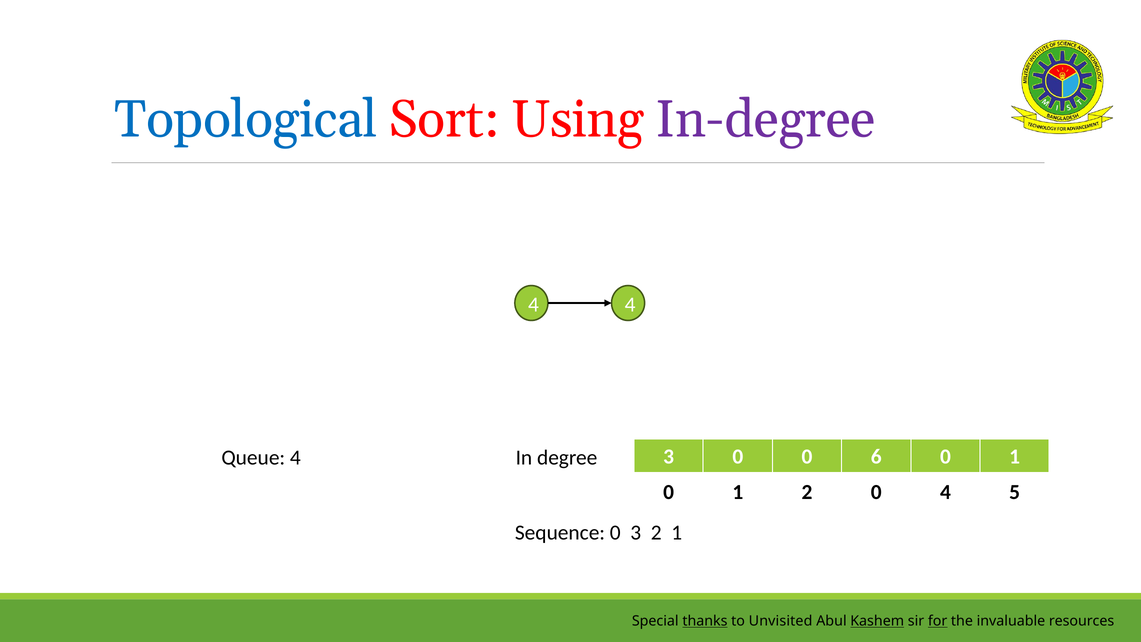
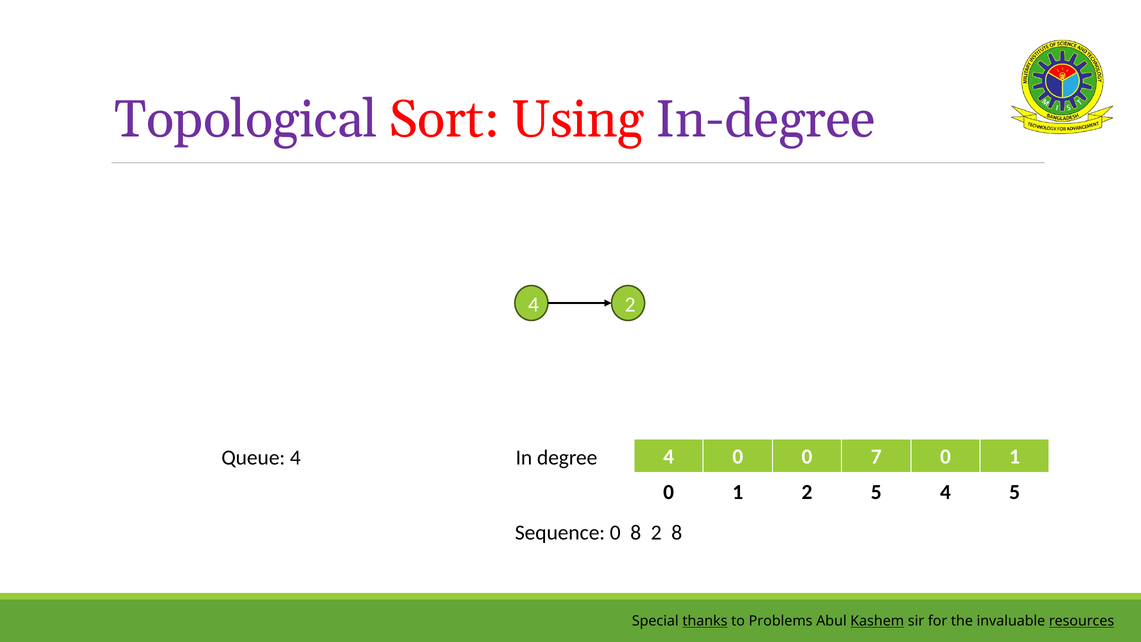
Topological colour: blue -> purple
4 4: 4 -> 2
degree 3: 3 -> 4
6: 6 -> 7
2 0: 0 -> 5
0 3: 3 -> 8
2 1: 1 -> 8
Unvisited: Unvisited -> Problems
for underline: present -> none
resources underline: none -> present
